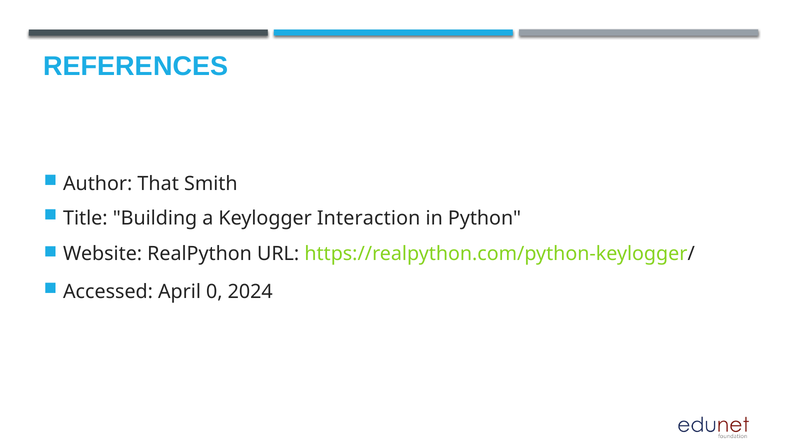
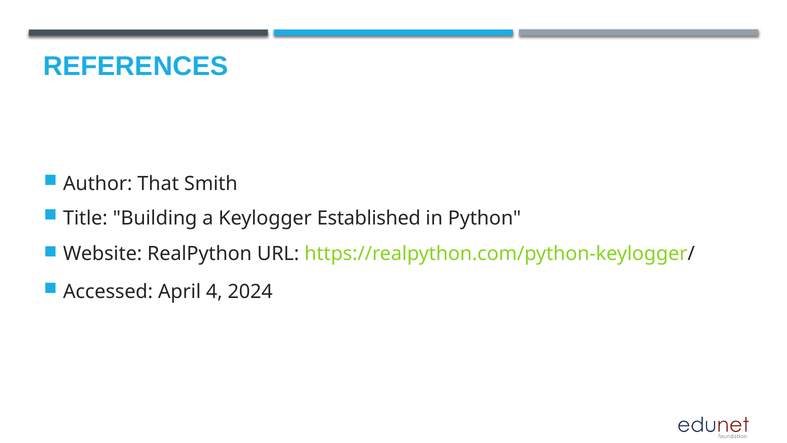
Interaction: Interaction -> Established
0: 0 -> 4
